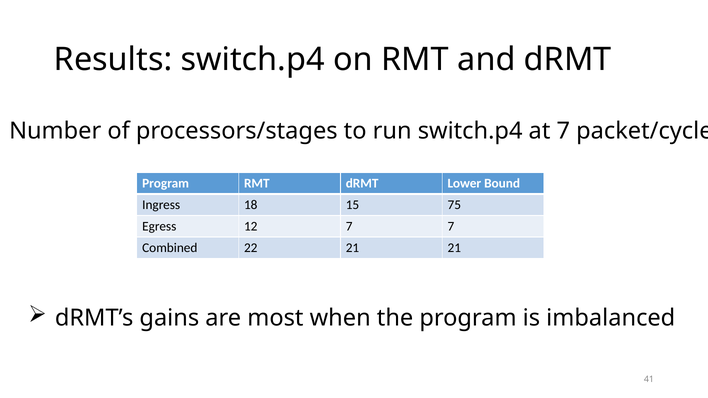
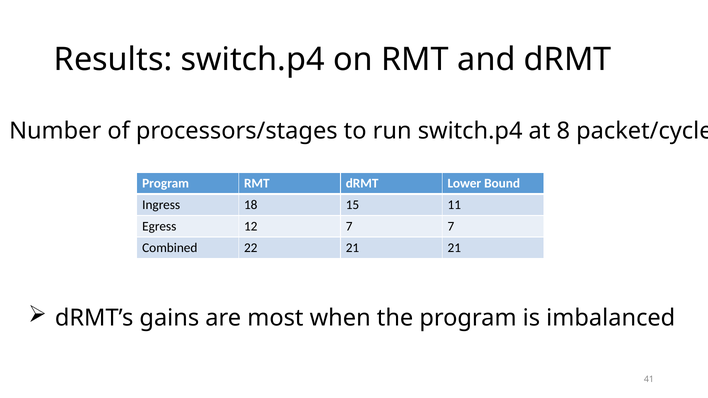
at 7: 7 -> 8
75: 75 -> 11
